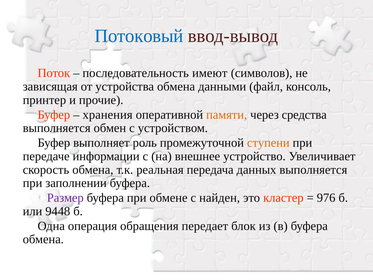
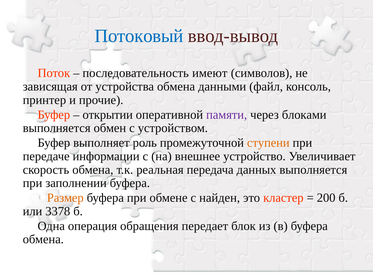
хранения: хранения -> открытии
памяти colour: orange -> purple
средства: средства -> блоками
Размер colour: purple -> orange
976: 976 -> 200
9448: 9448 -> 3378
